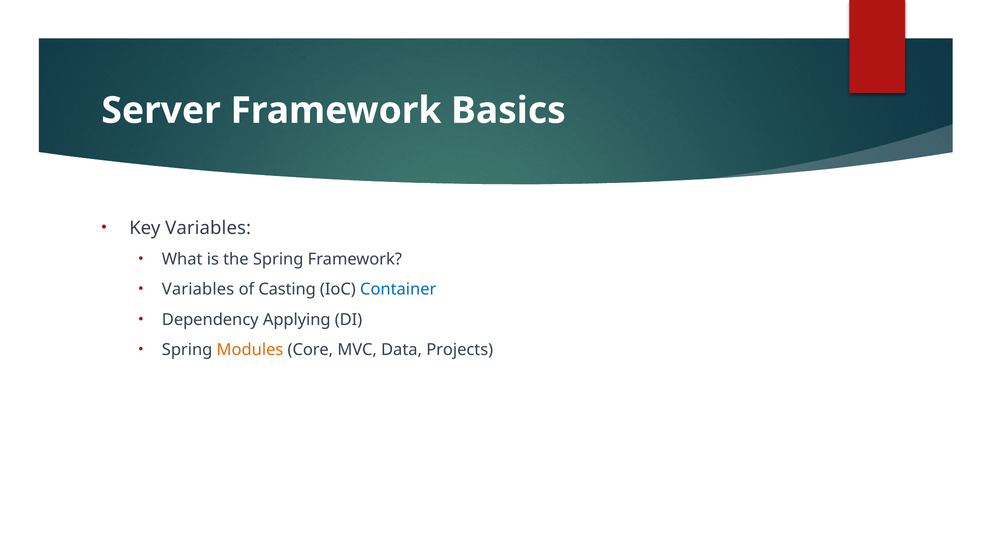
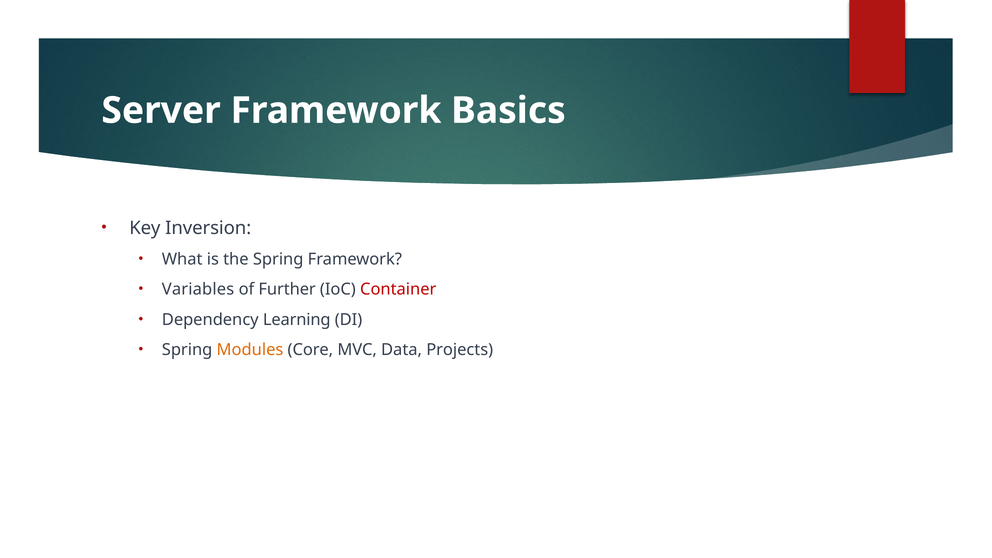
Key Variables: Variables -> Inversion
Casting: Casting -> Further
Container colour: blue -> red
Applying: Applying -> Learning
